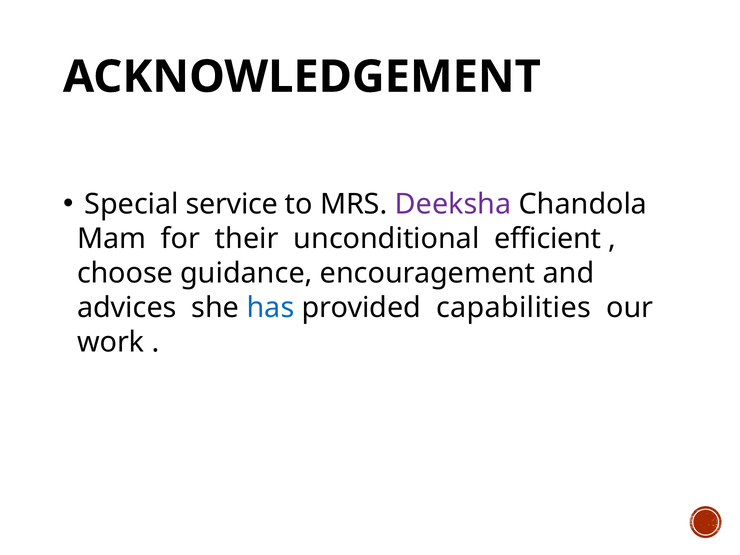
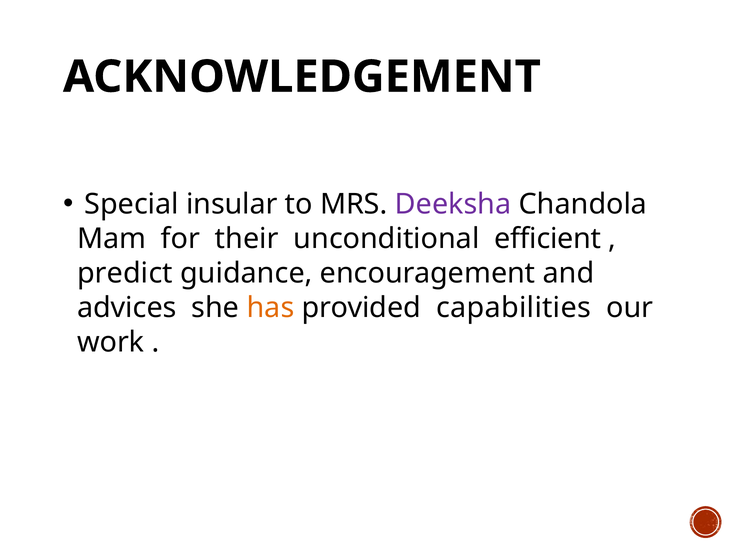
service: service -> insular
choose: choose -> predict
has colour: blue -> orange
